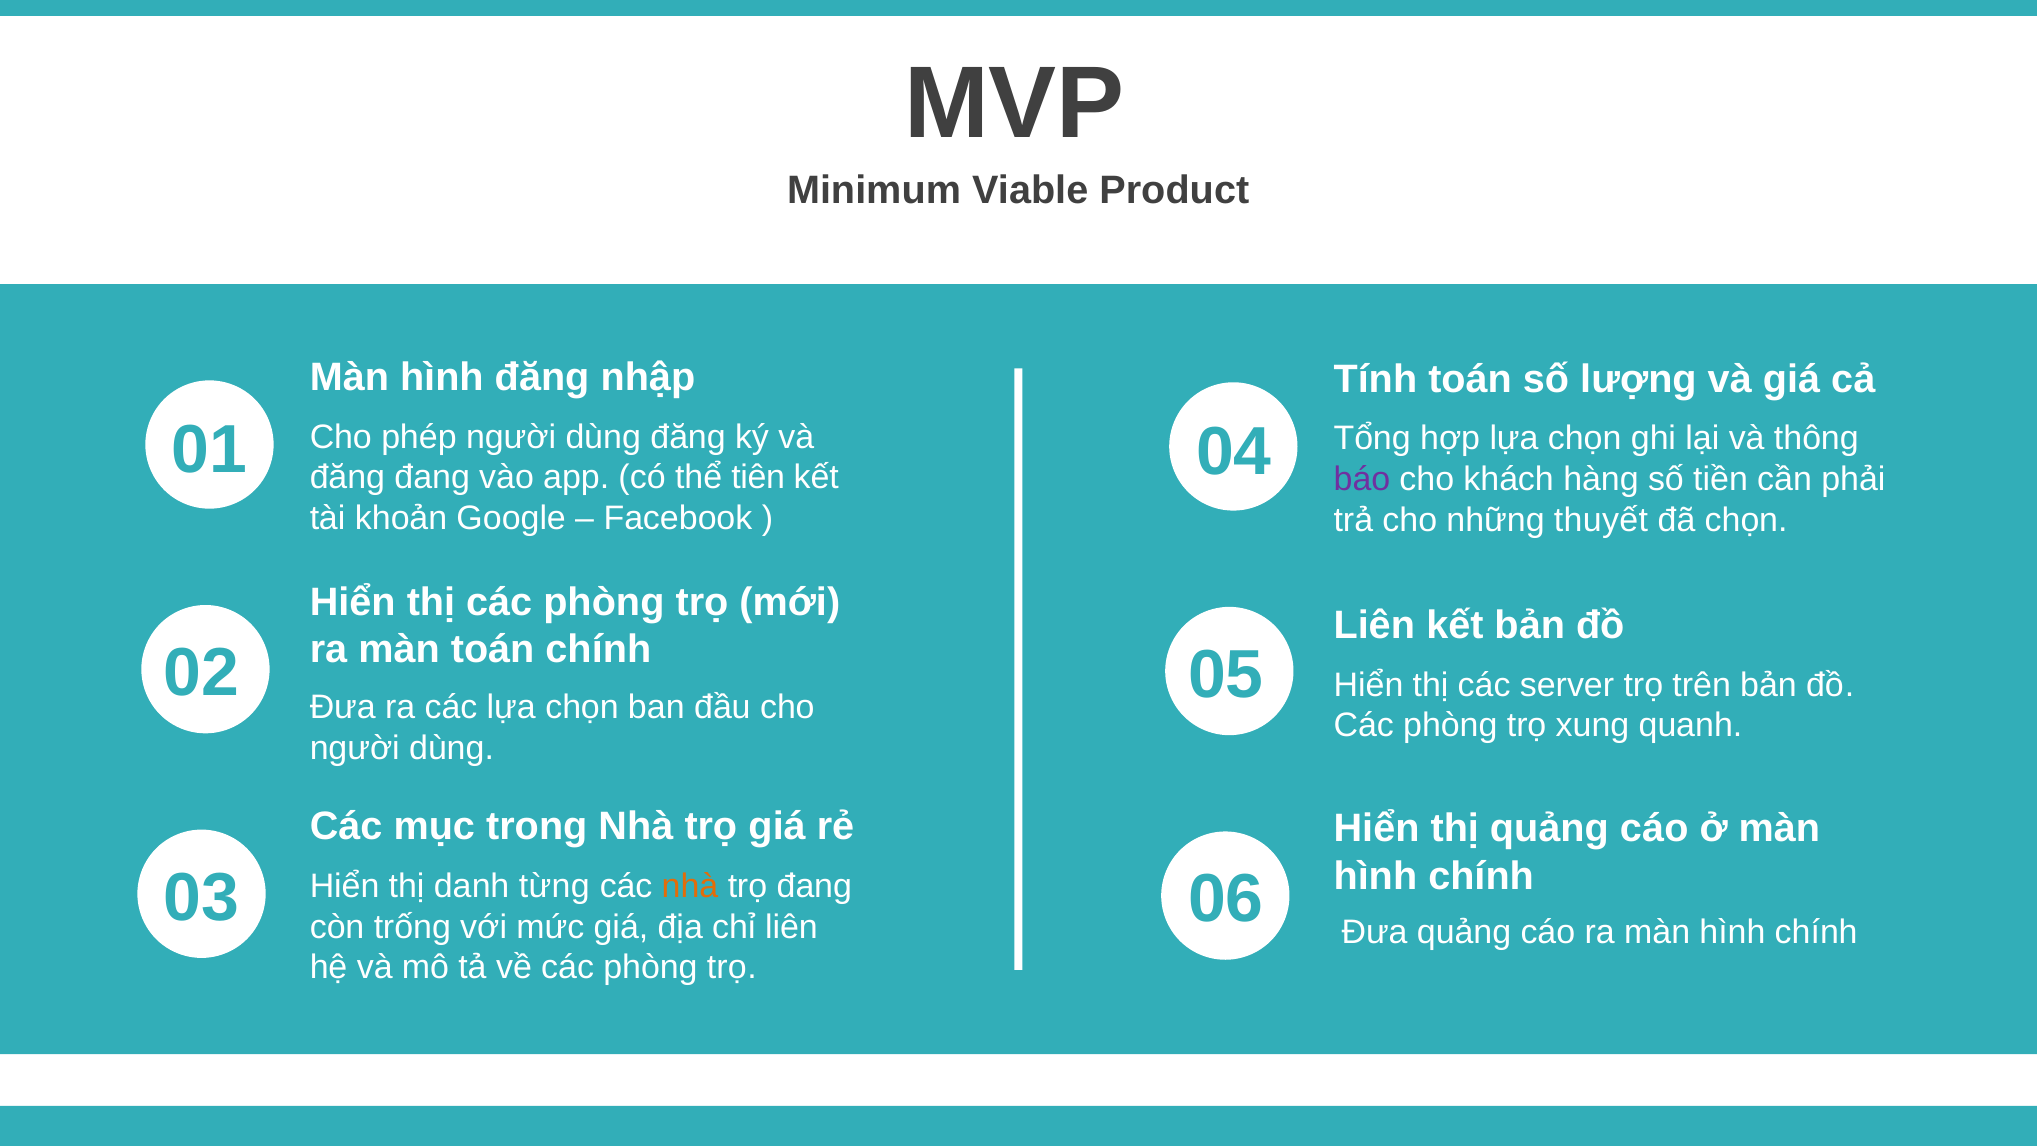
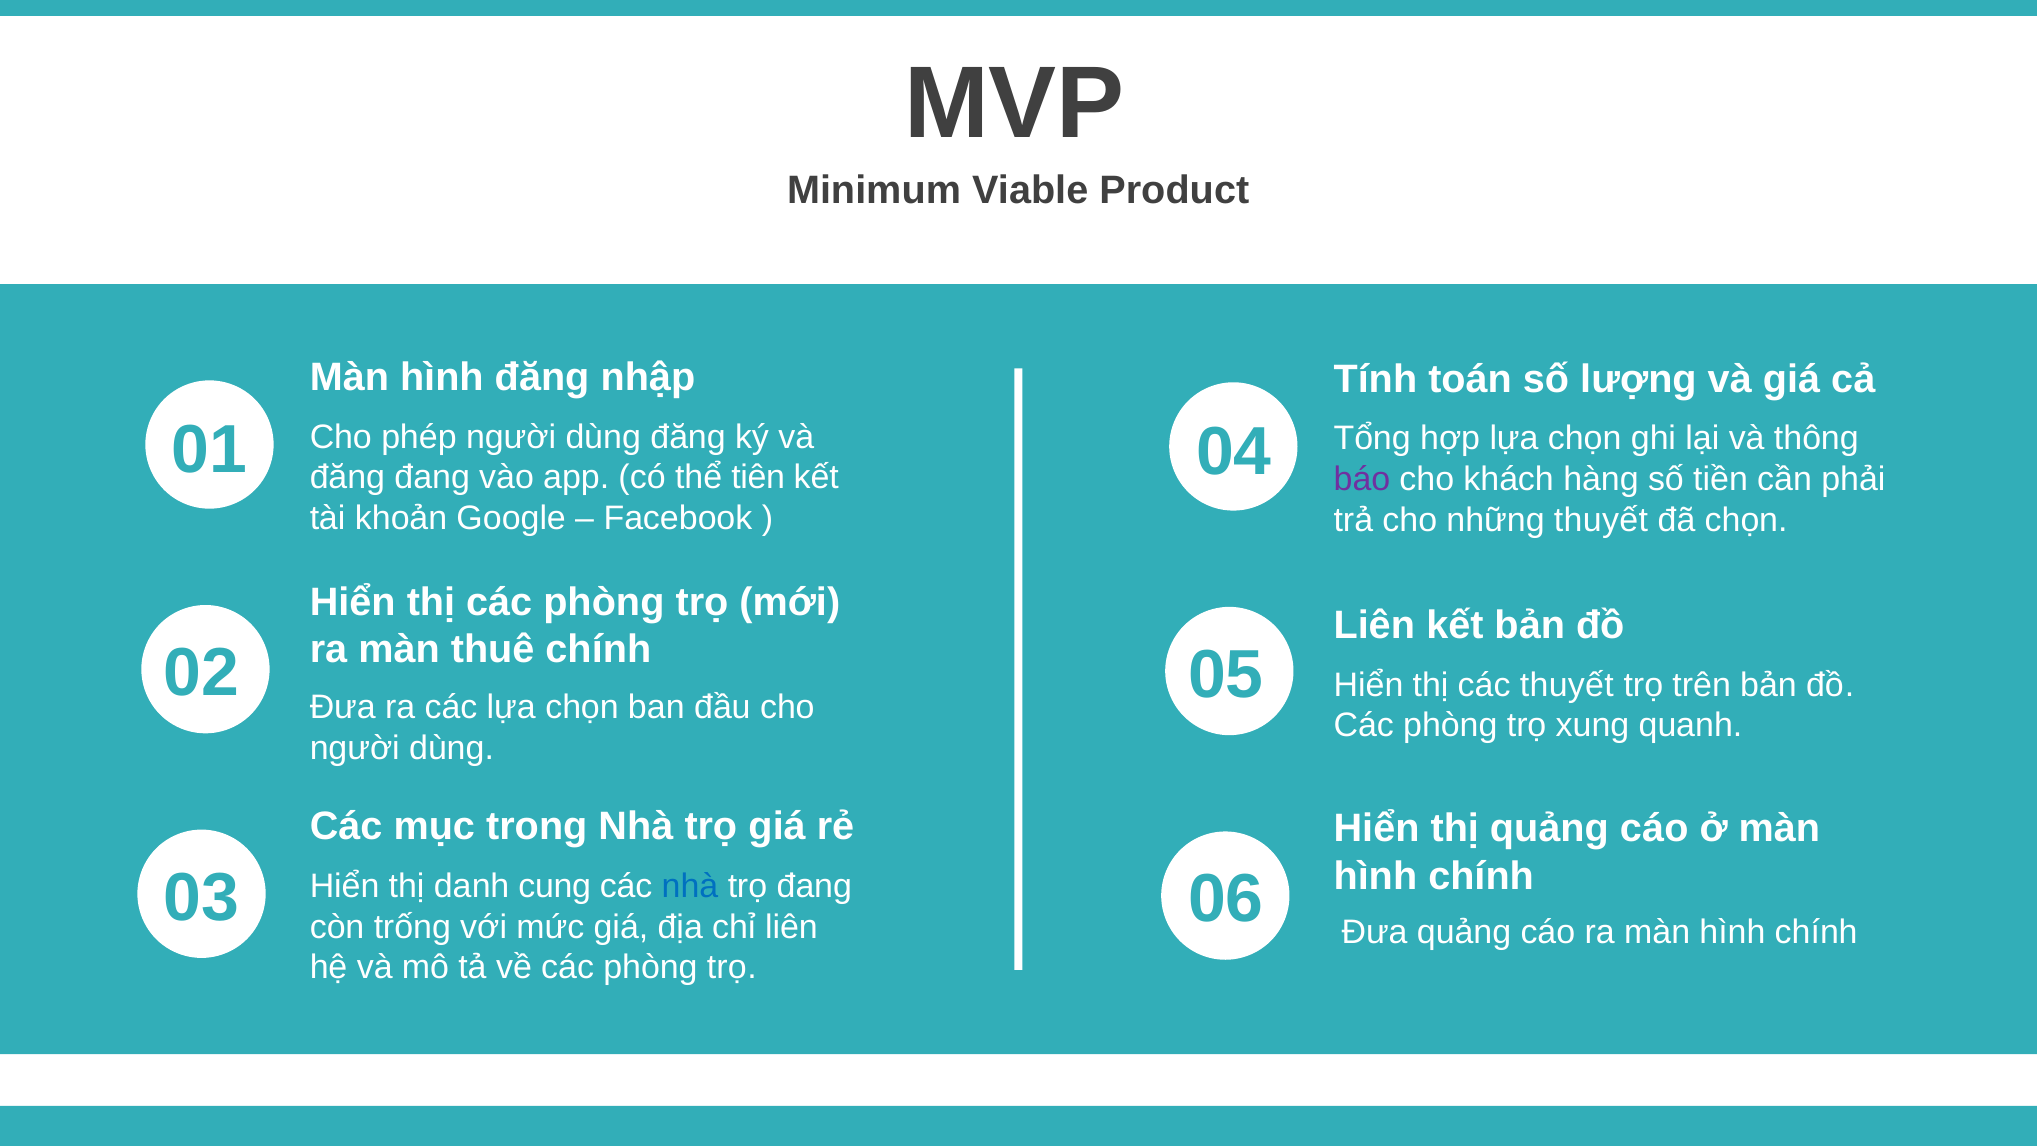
màn toán: toán -> thuê
các server: server -> thuyết
từng: từng -> cung
nhà at (690, 886) colour: orange -> blue
